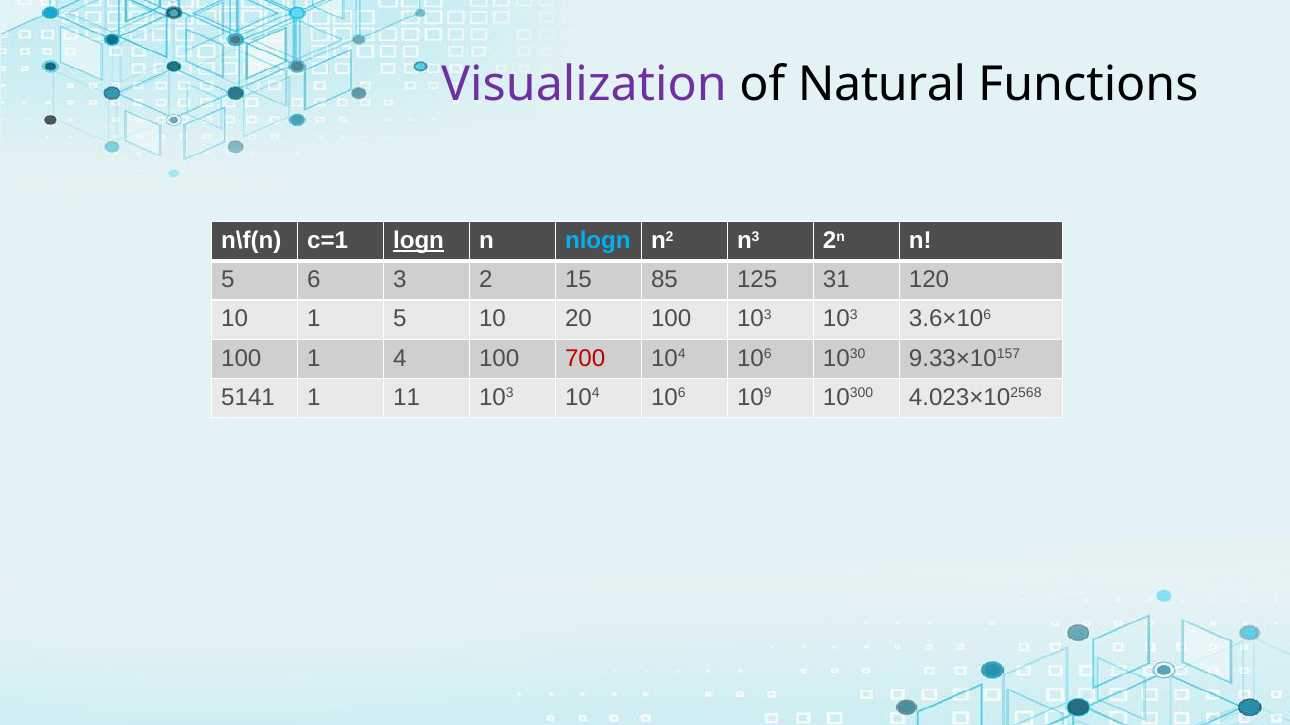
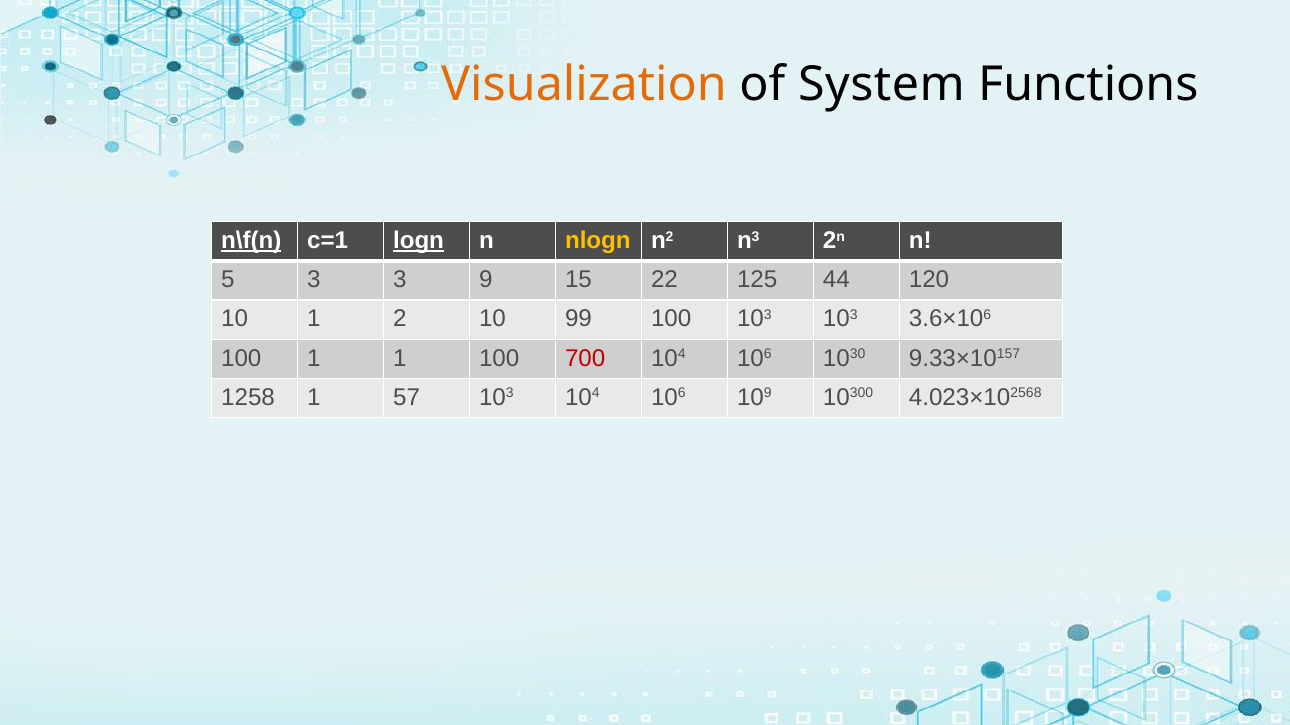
Visualization colour: purple -> orange
Natural: Natural -> System
n\f(n underline: none -> present
nlogn colour: light blue -> yellow
5 6: 6 -> 3
2: 2 -> 9
85: 85 -> 22
31: 31 -> 44
1 5: 5 -> 2
20: 20 -> 99
1 4: 4 -> 1
5141: 5141 -> 1258
11: 11 -> 57
